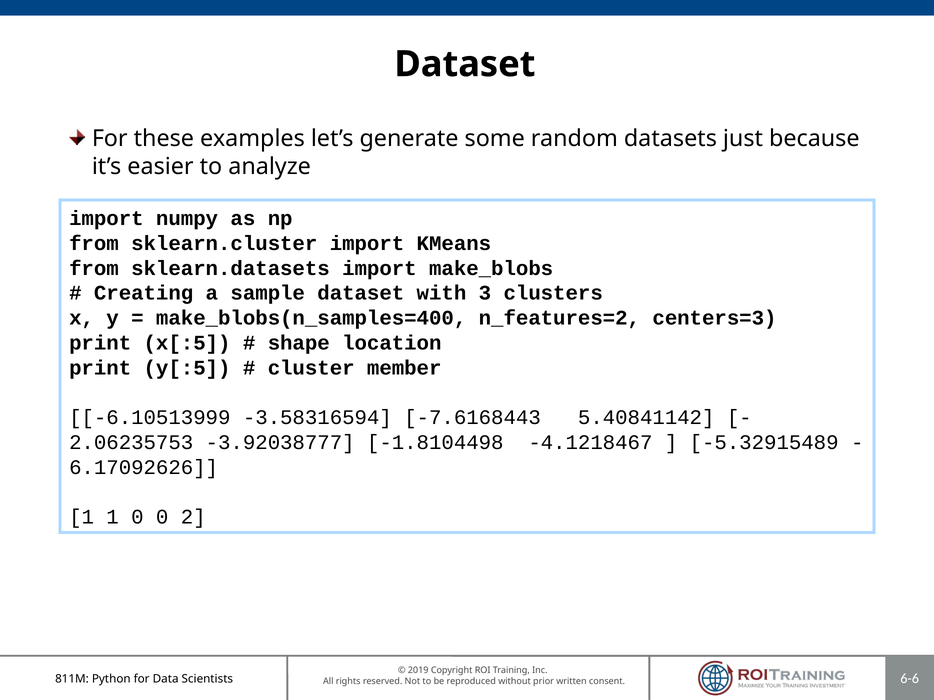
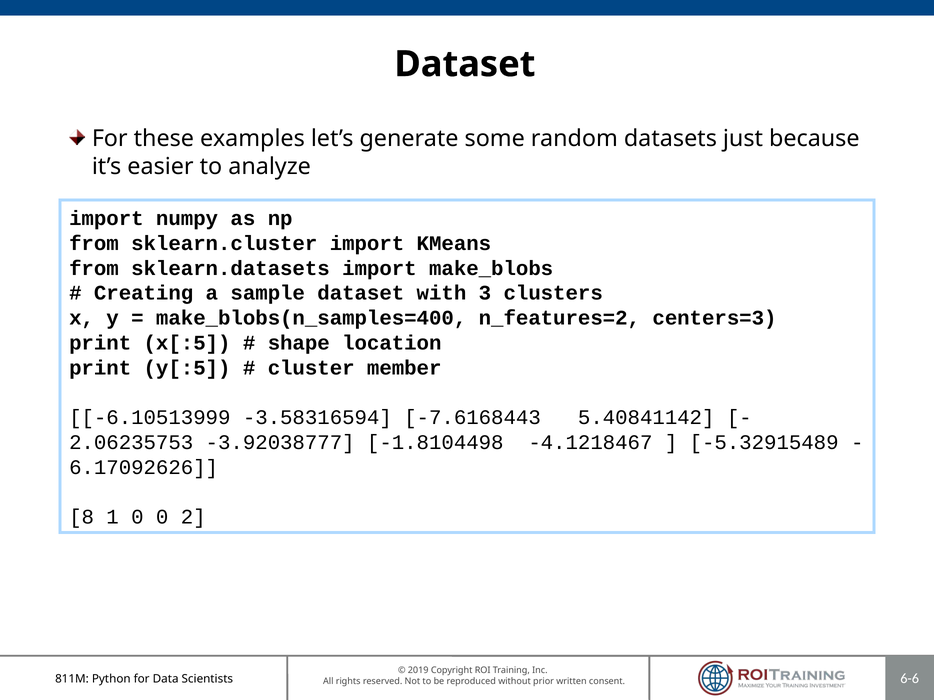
1 at (82, 517): 1 -> 8
